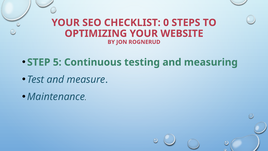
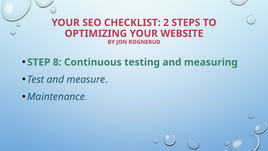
0: 0 -> 2
5: 5 -> 8
